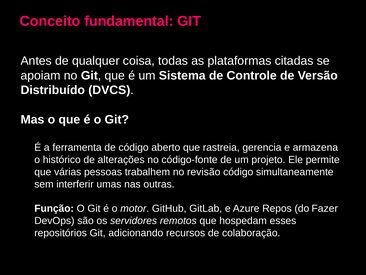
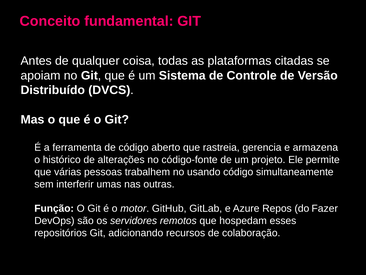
revisão: revisão -> usando
